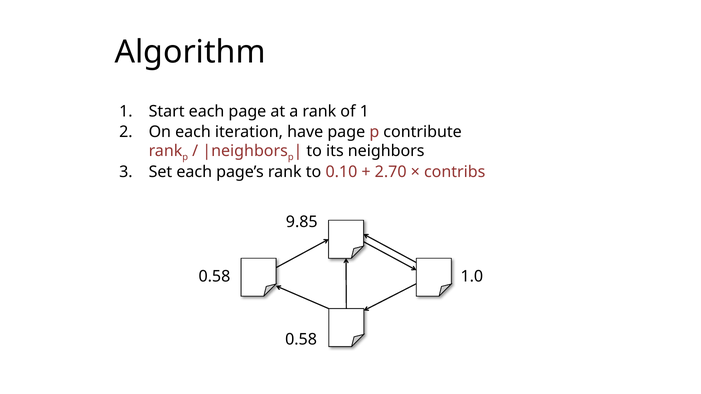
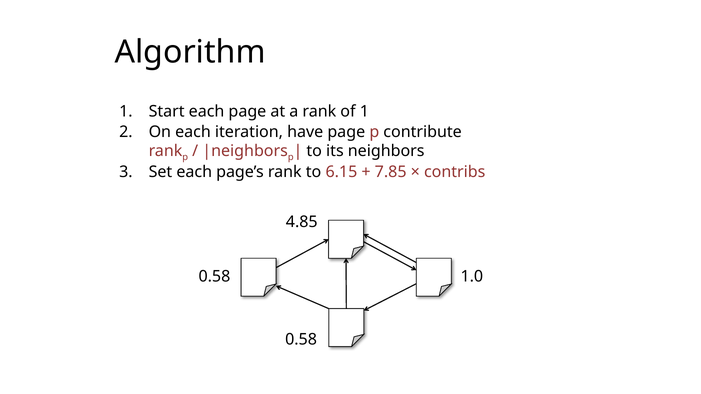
0.10: 0.10 -> 6.15
2.70: 2.70 -> 7.85
9.85: 9.85 -> 4.85
